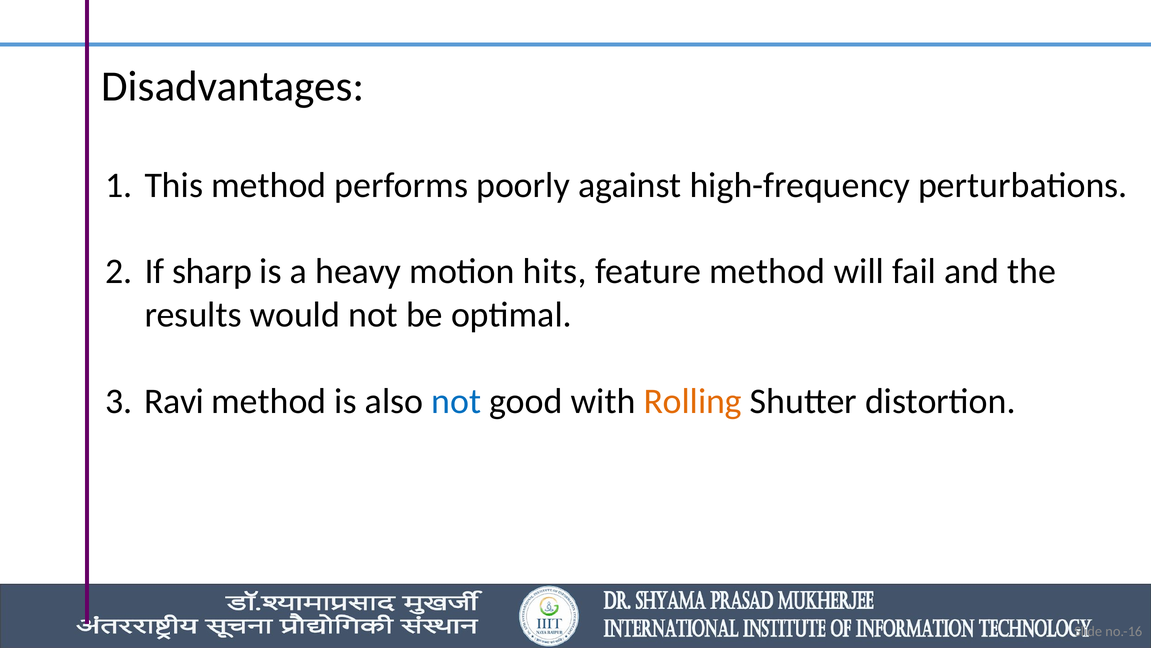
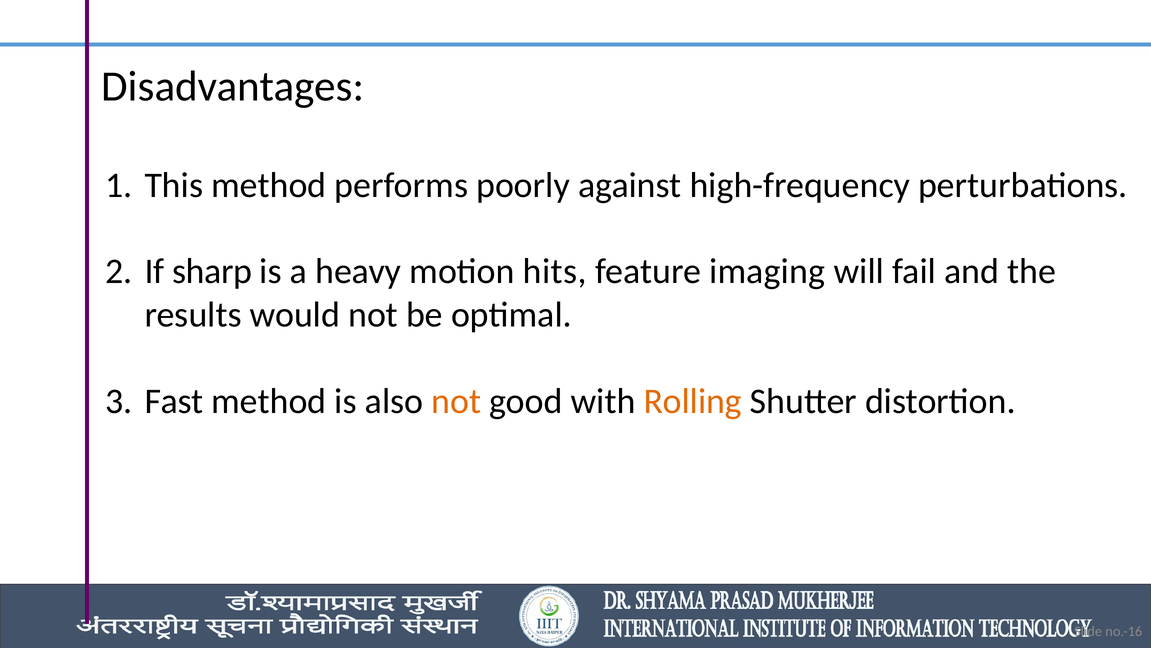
feature method: method -> imaging
Ravi: Ravi -> Fast
not at (456, 401) colour: blue -> orange
